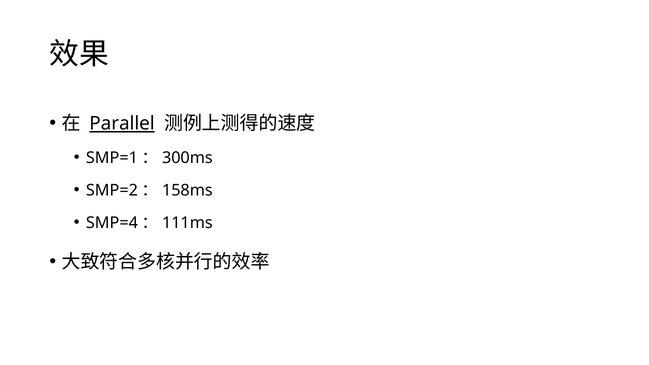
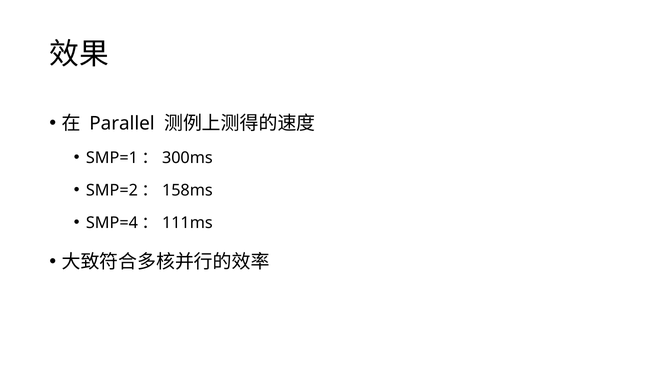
Parallel underline: present -> none
